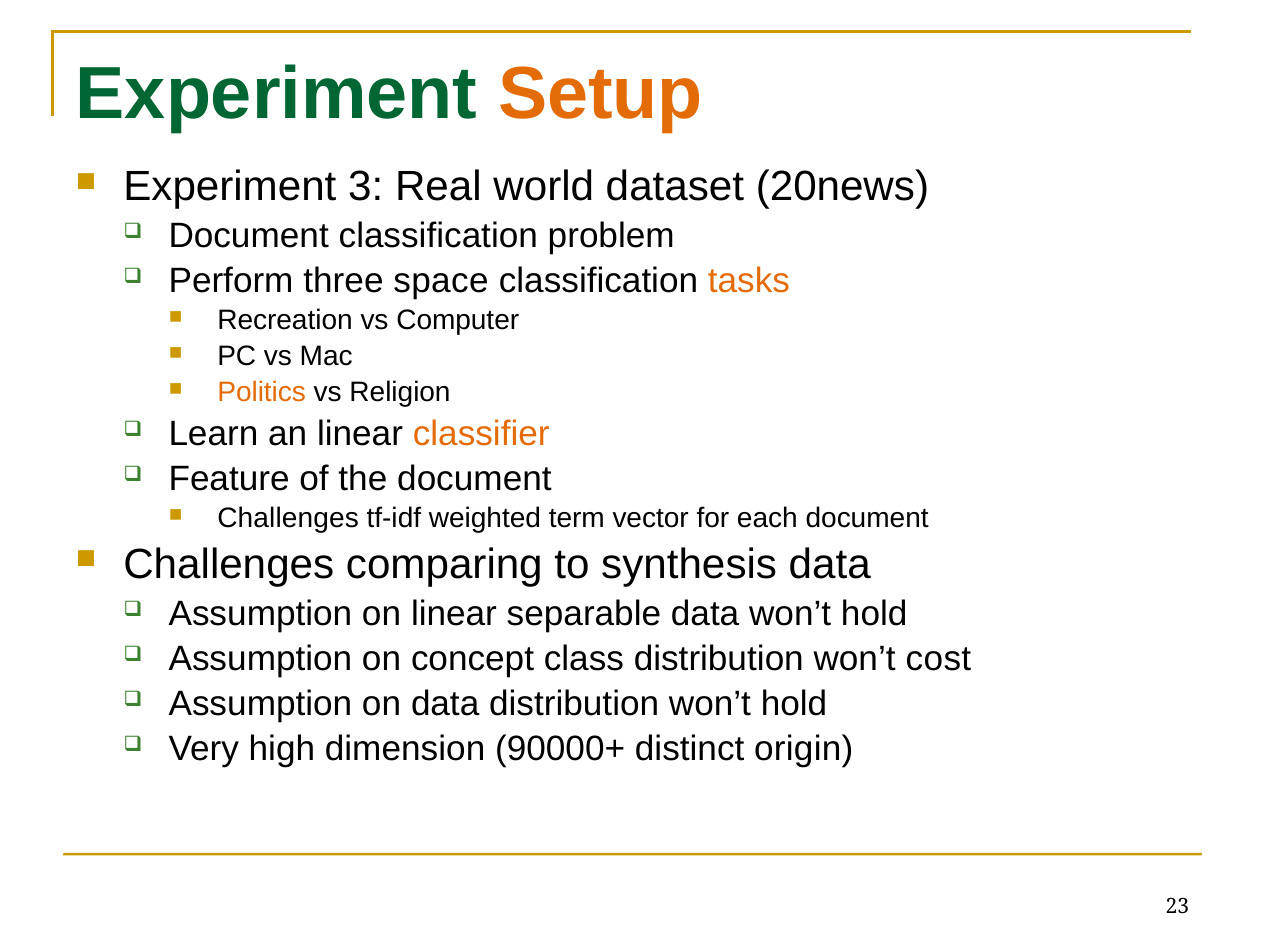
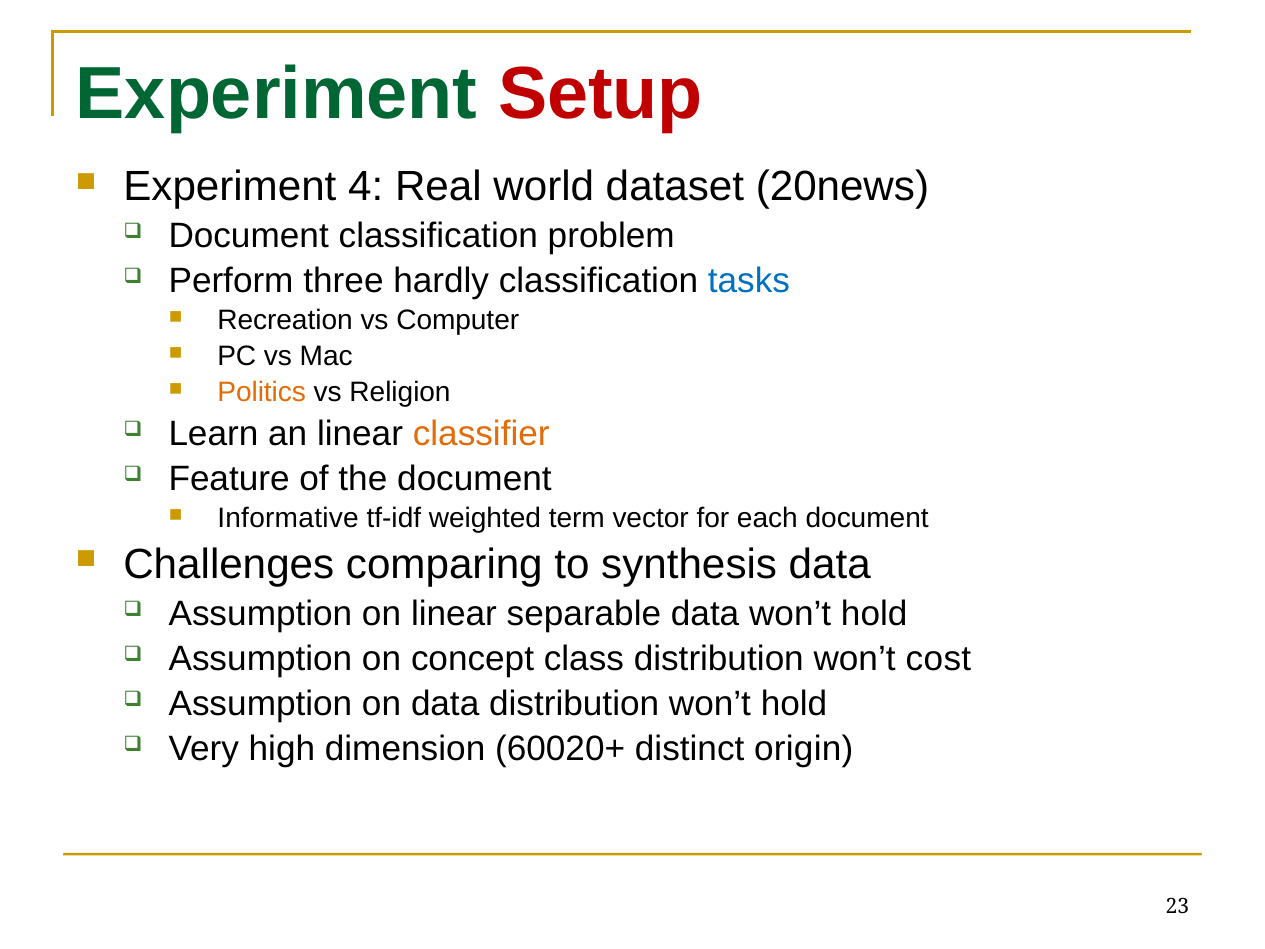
Setup colour: orange -> red
3: 3 -> 4
space: space -> hardly
tasks colour: orange -> blue
Challenges at (288, 518): Challenges -> Informative
90000+: 90000+ -> 60020+
